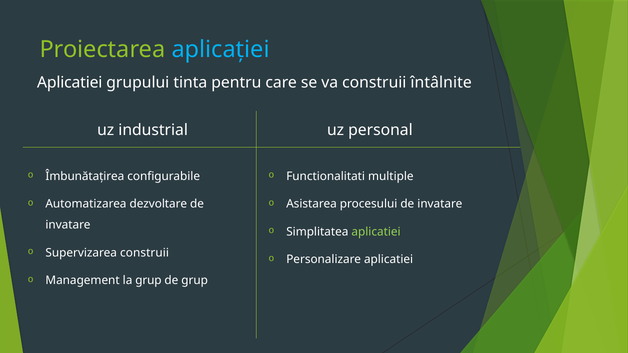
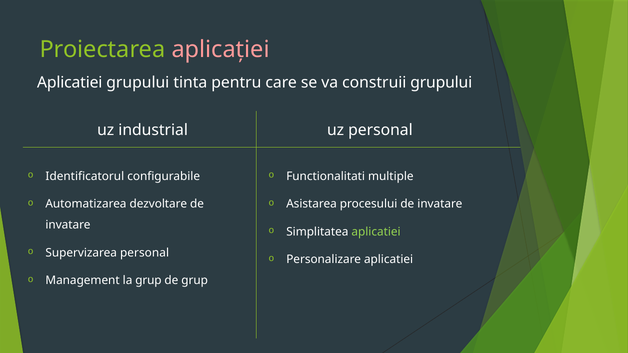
aplicației colour: light blue -> pink
construii întâlnite: întâlnite -> grupului
Îmbunătațirea: Îmbunătațirea -> Identificatorul
Supervizarea construii: construii -> personal
